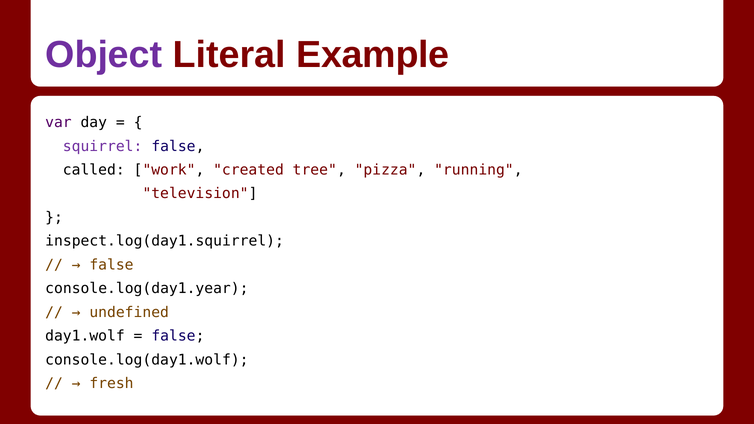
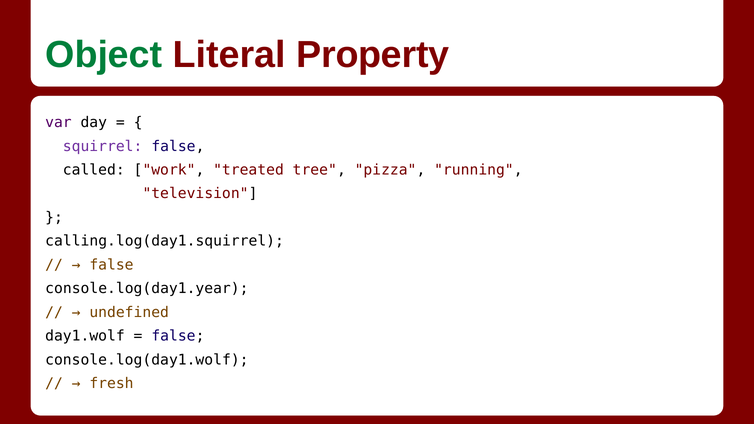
Object colour: purple -> green
Example: Example -> Property
created: created -> treated
inspect.log(day1.squirrel: inspect.log(day1.squirrel -> calling.log(day1.squirrel
